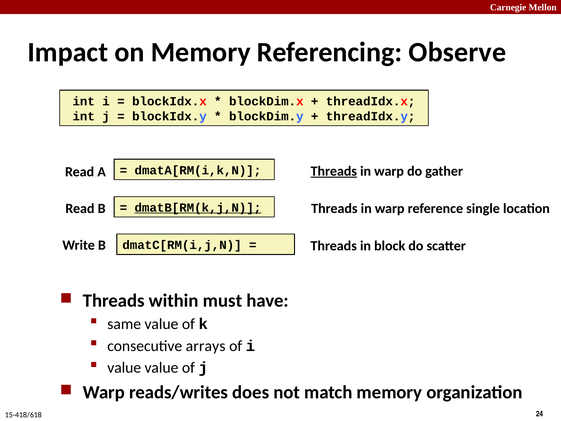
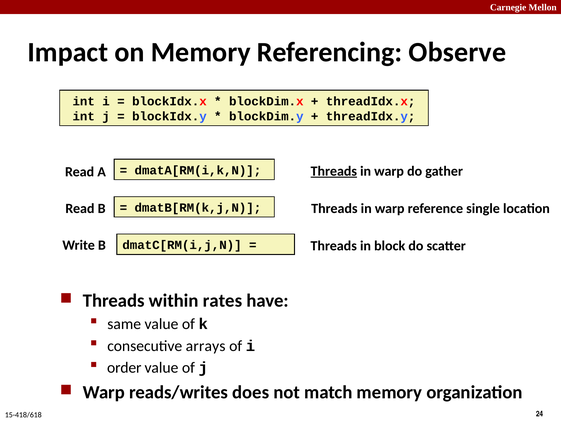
dmatB[RM(k,j,N underline: present -> none
must: must -> rates
value at (124, 368): value -> order
